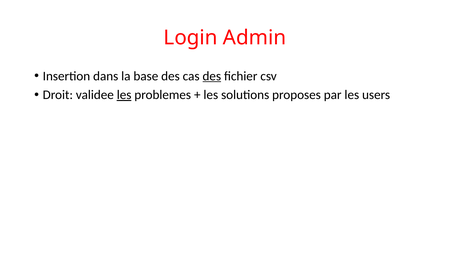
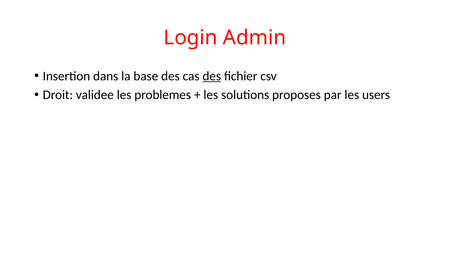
les at (124, 95) underline: present -> none
